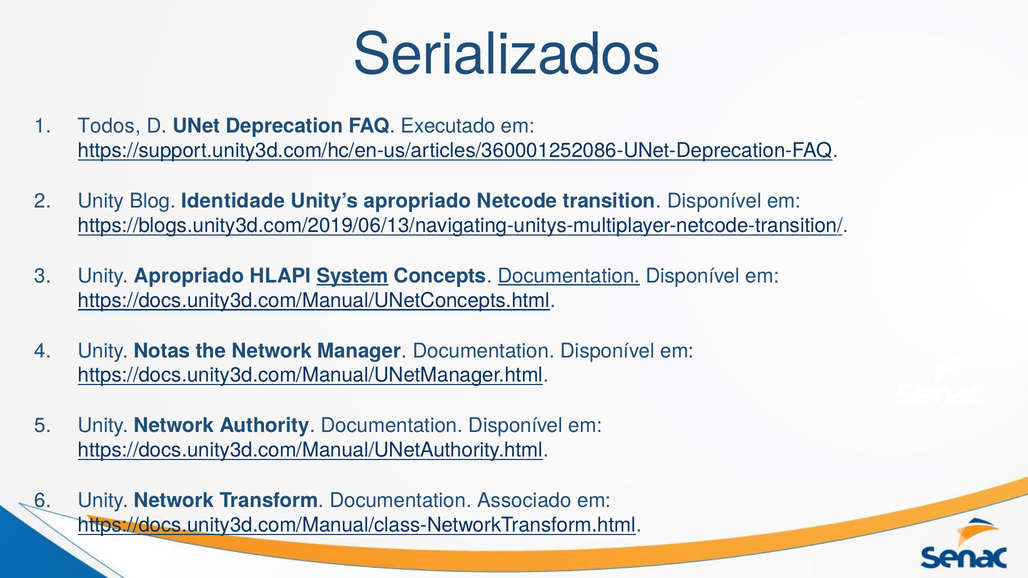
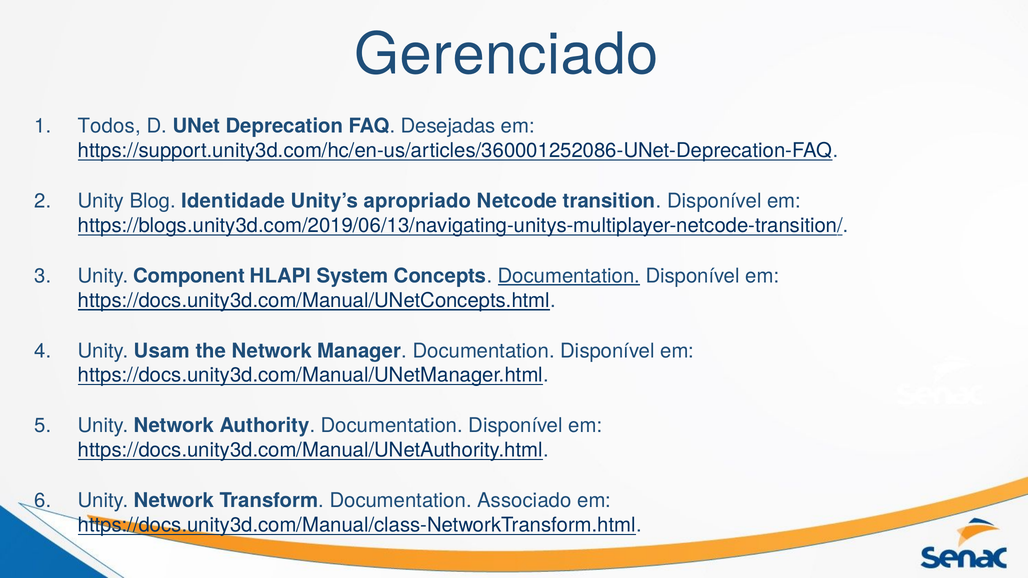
Serializados: Serializados -> Gerenciado
Executado: Executado -> Desejadas
Unity Apropriado: Apropriado -> Component
System underline: present -> none
Notas: Notas -> Usam
